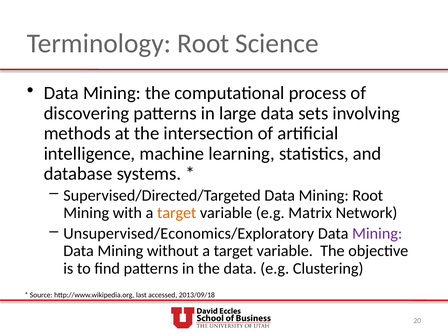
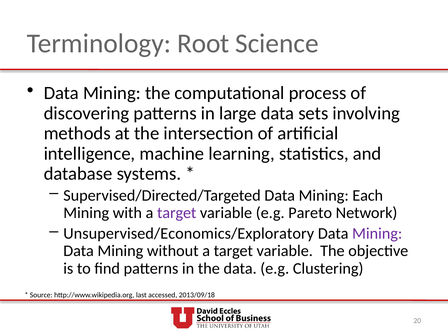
Mining Root: Root -> Each
target at (177, 213) colour: orange -> purple
Matrix: Matrix -> Pareto
